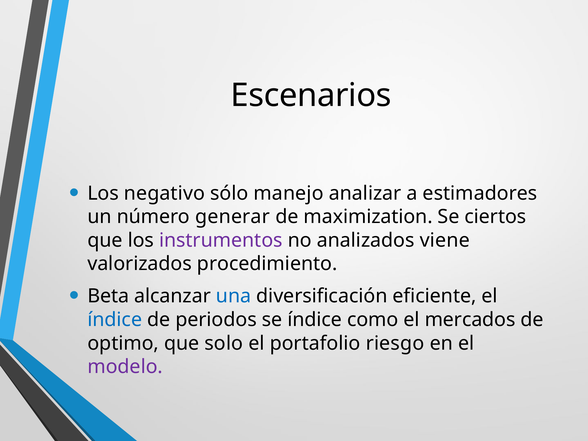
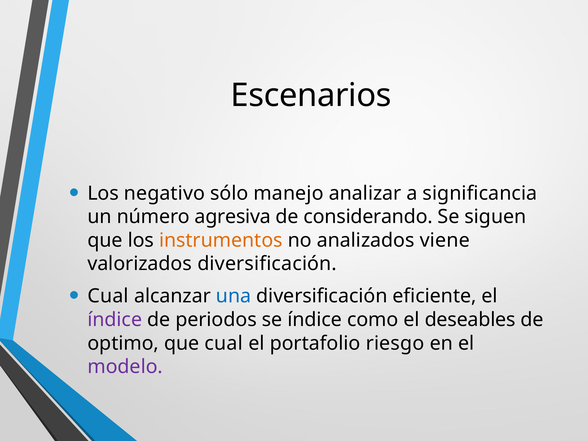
estimadores: estimadores -> significancia
generar: generar -> agresiva
maximization: maximization -> considerando
ciertos: ciertos -> siguen
instrumentos colour: purple -> orange
valorizados procedimiento: procedimiento -> diversificación
Beta at (108, 296): Beta -> Cual
índice at (115, 320) colour: blue -> purple
mercados: mercados -> deseables
que solo: solo -> cual
